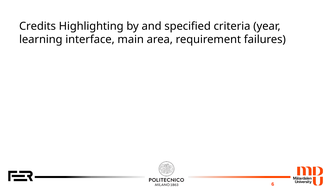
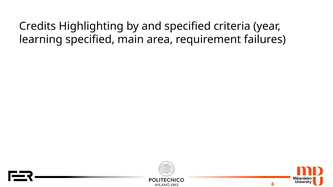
learning interface: interface -> specified
